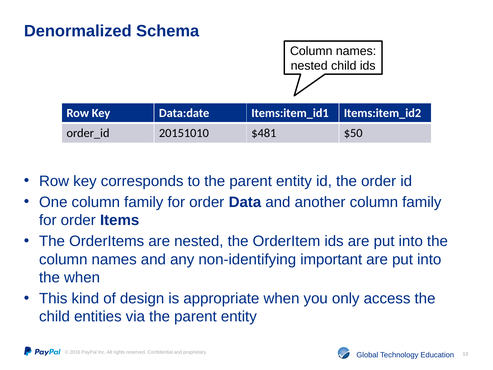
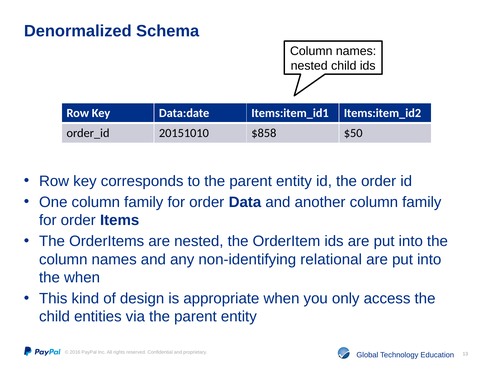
$481: $481 -> $858
important: important -> relational
